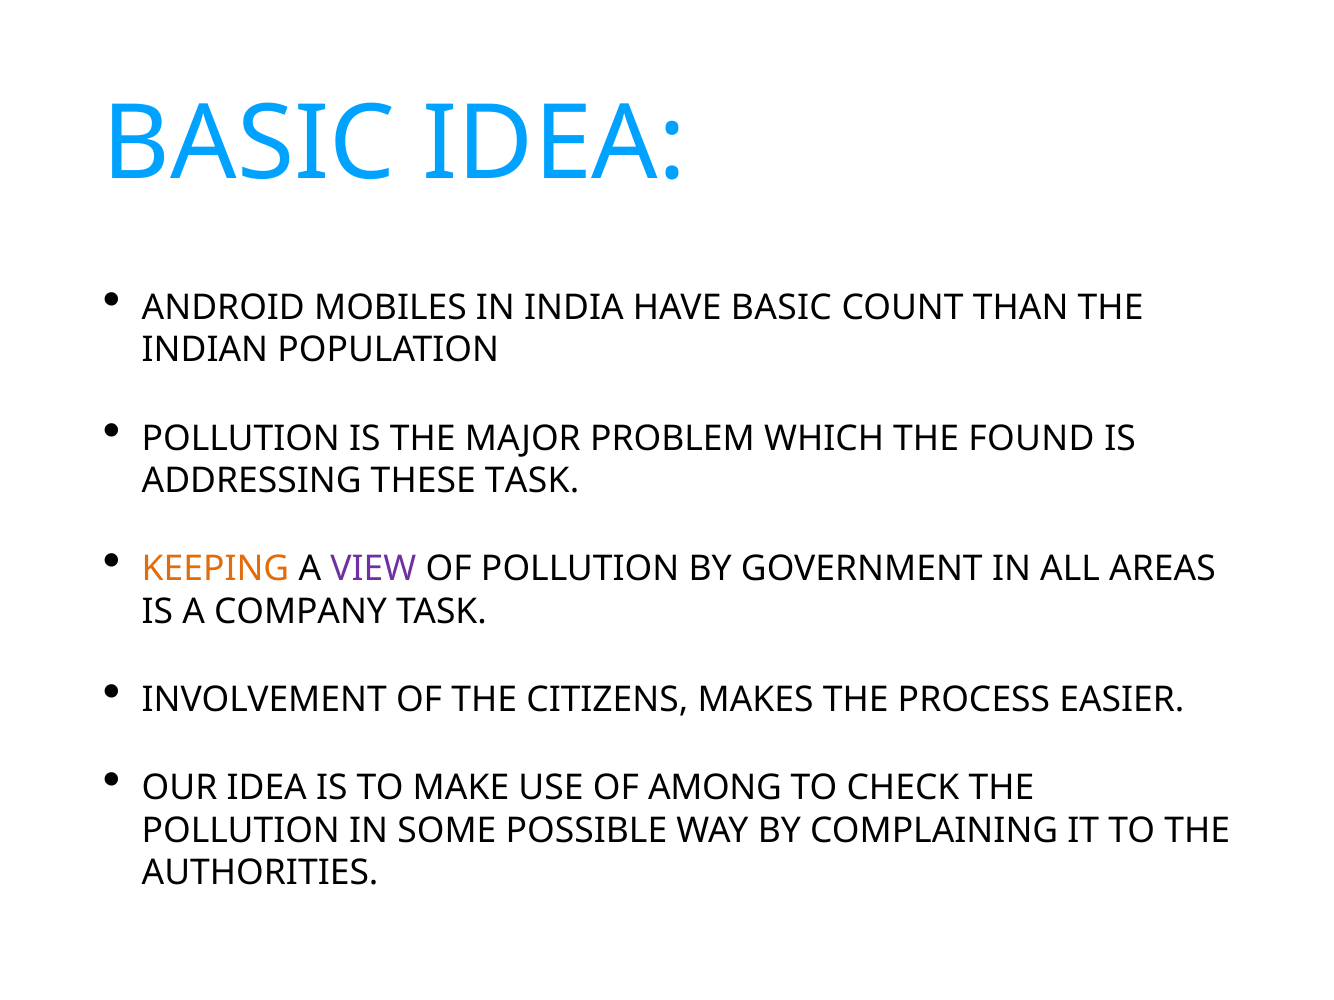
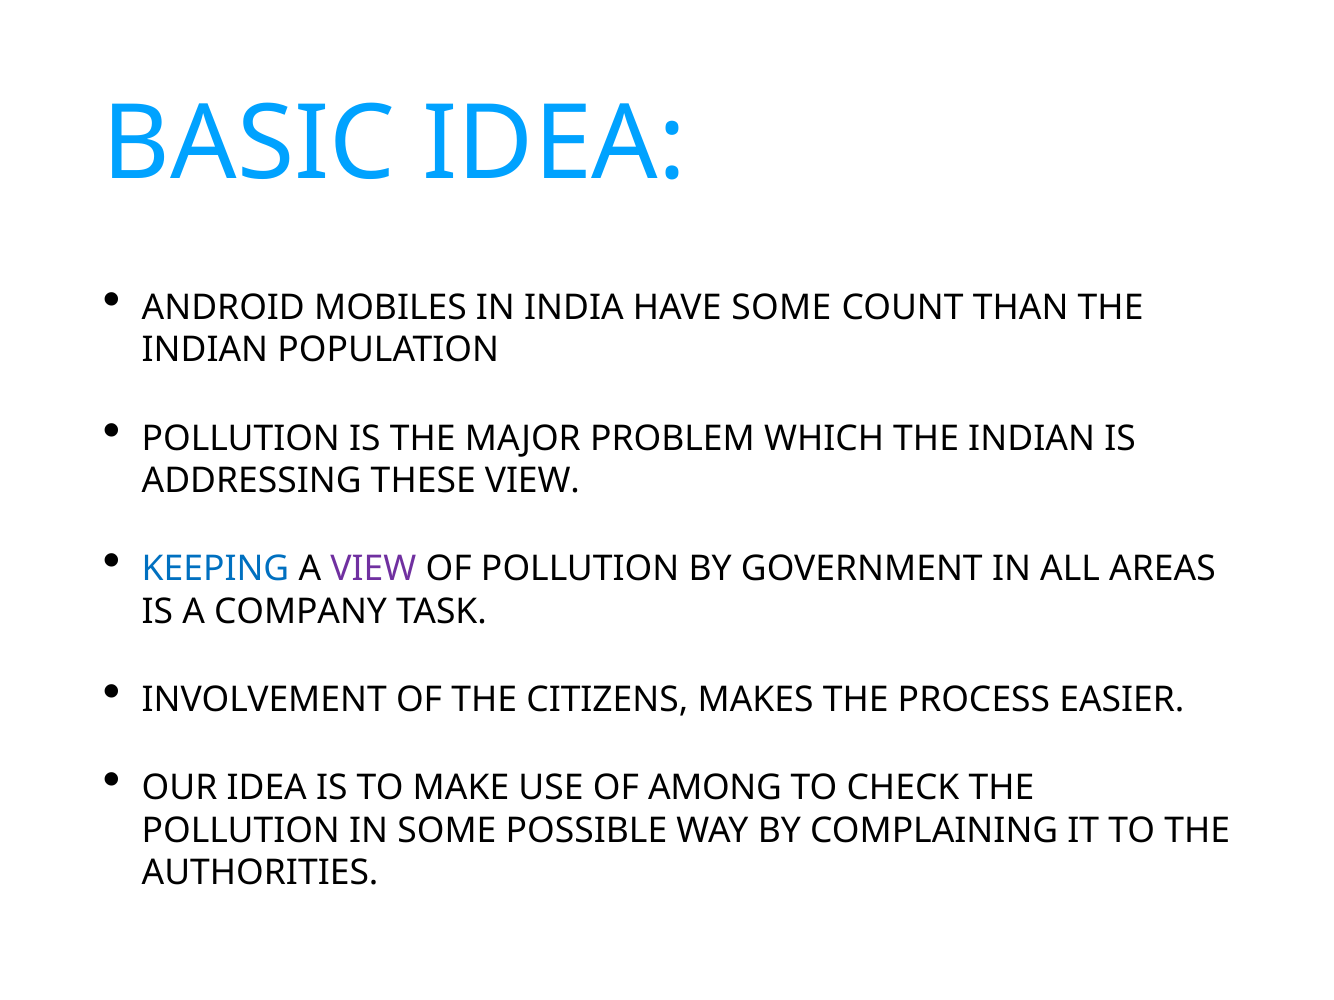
HAVE BASIC: BASIC -> SOME
WHICH THE FOUND: FOUND -> INDIAN
THESE TASK: TASK -> VIEW
KEEPING colour: orange -> blue
